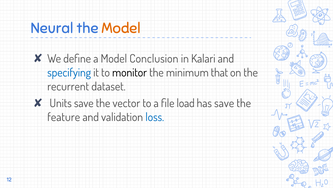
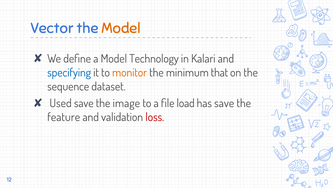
Neural: Neural -> Vector
Conclusion: Conclusion -> Technology
monitor colour: black -> orange
recurrent: recurrent -> sequence
Units: Units -> Used
vector: vector -> image
loss colour: blue -> red
